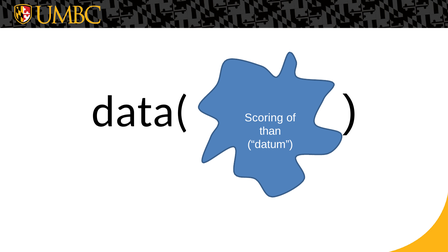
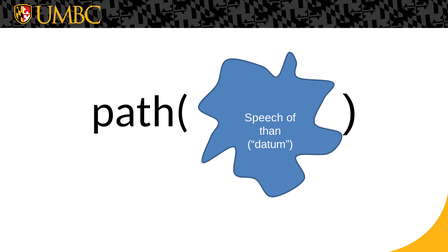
data(: data( -> path(
Scoring: Scoring -> Speech
